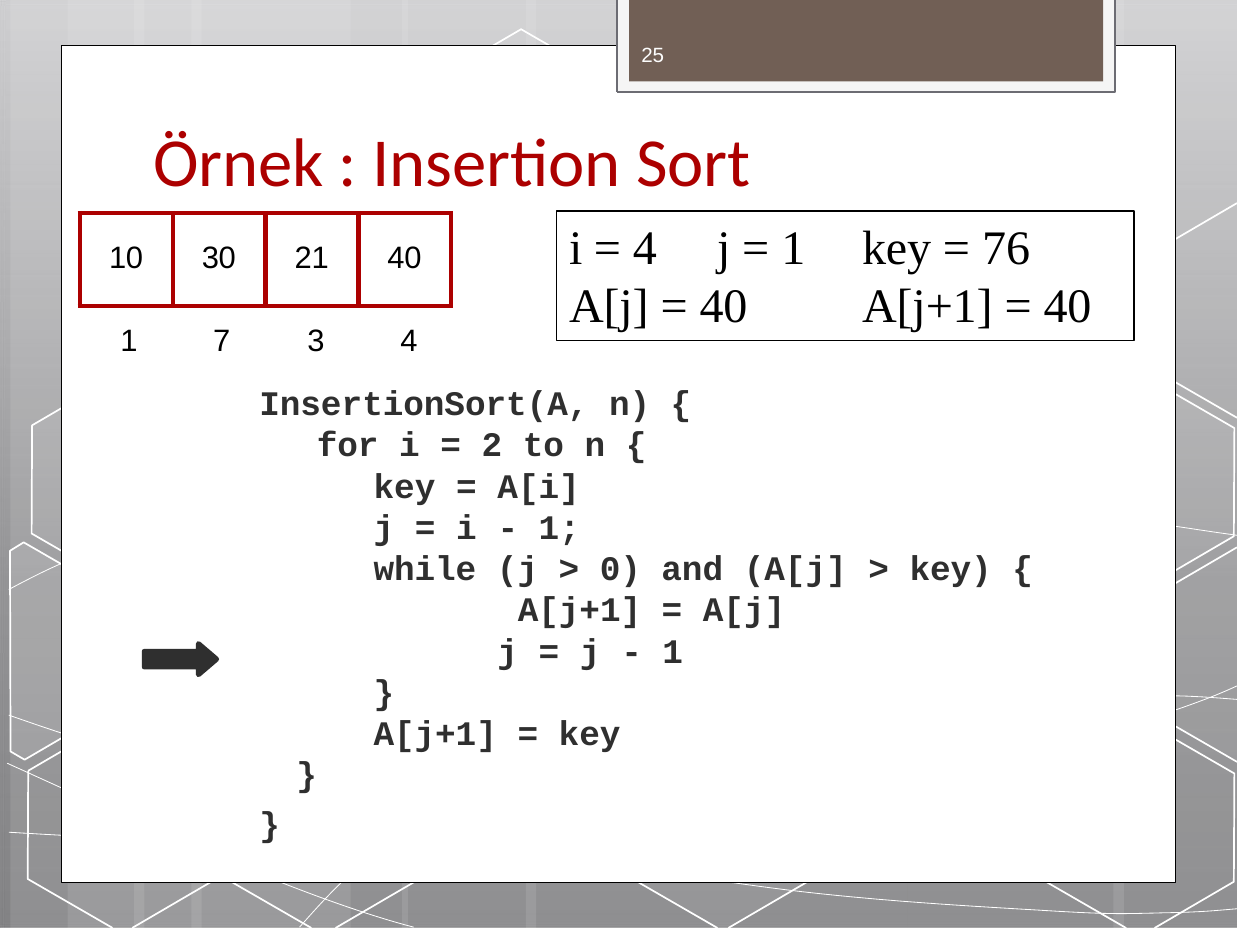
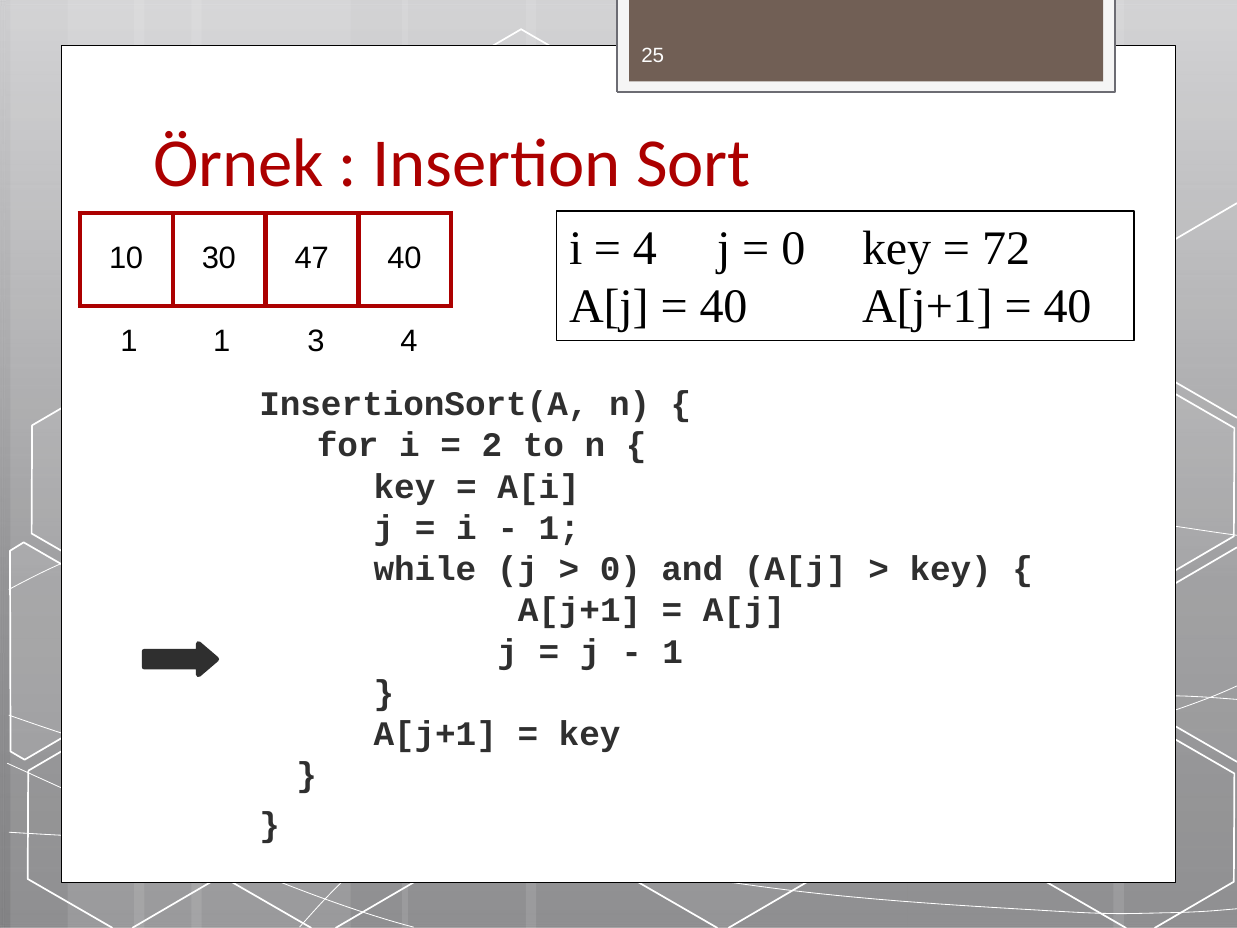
1 at (793, 248): 1 -> 0
76: 76 -> 72
21: 21 -> 47
1 7: 7 -> 1
